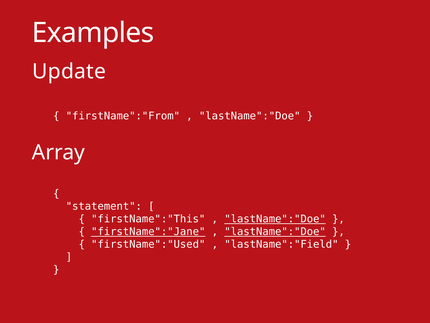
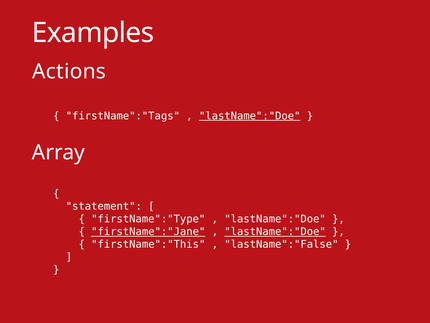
Update: Update -> Actions
firstName":"From: firstName":"From -> firstName":"Tags
lastName":"Doe at (250, 116) underline: none -> present
firstName":"This: firstName":"This -> firstName":"Type
lastName":"Doe at (275, 219) underline: present -> none
firstName":"Used: firstName":"Used -> firstName":"This
lastName":"Field: lastName":"Field -> lastName":"False
